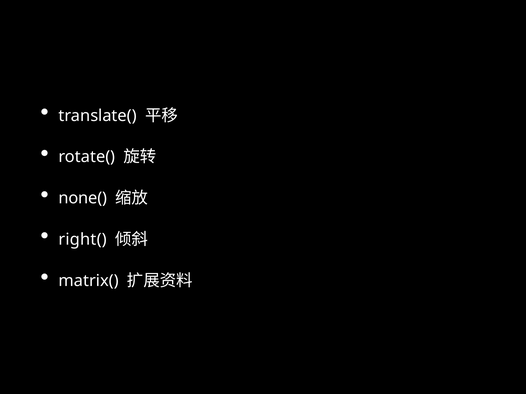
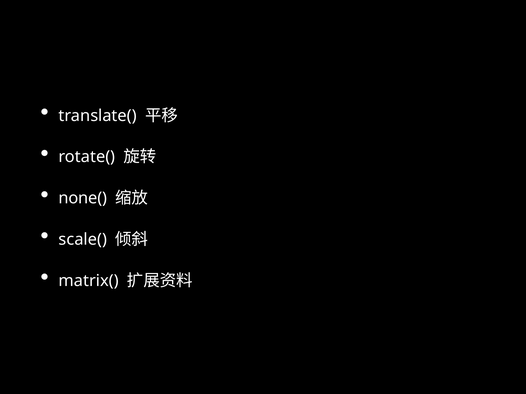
right(: right( -> scale(
